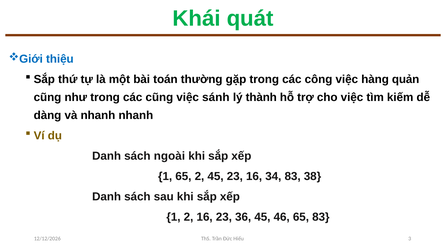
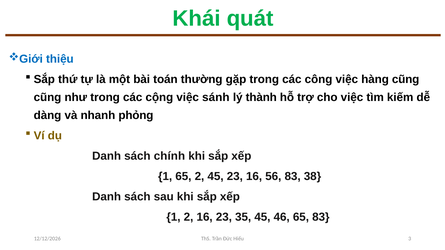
hàng quản: quản -> cũng
các cũng: cũng -> cộng
nhanh nhanh: nhanh -> phỏng
ngoài: ngoài -> chính
34: 34 -> 56
36: 36 -> 35
